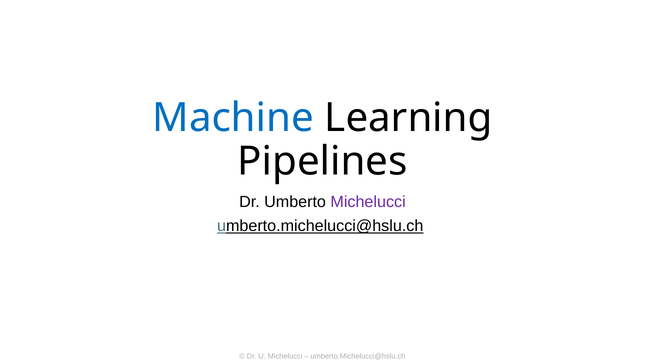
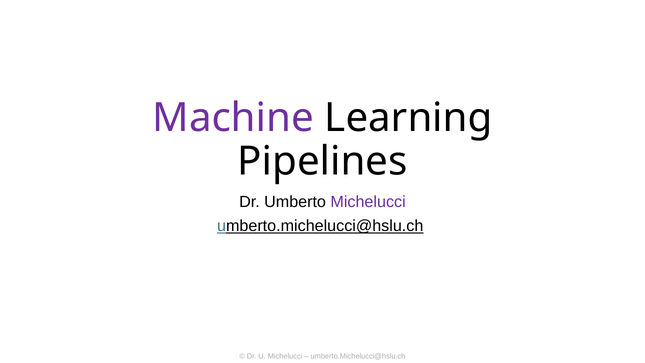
Machine colour: blue -> purple
